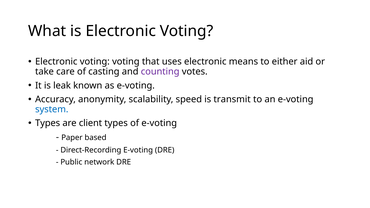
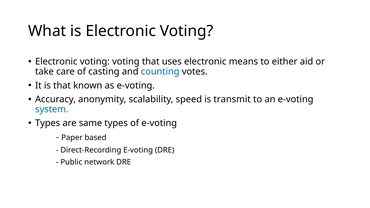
counting colour: purple -> blue
is leak: leak -> that
client: client -> same
